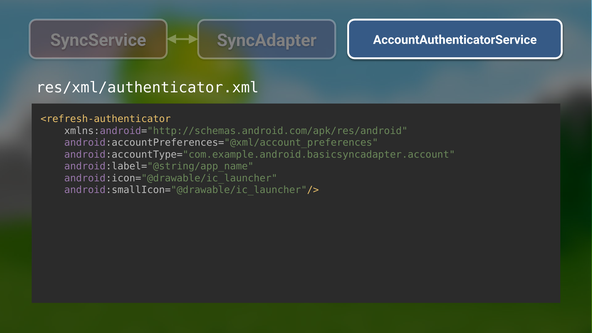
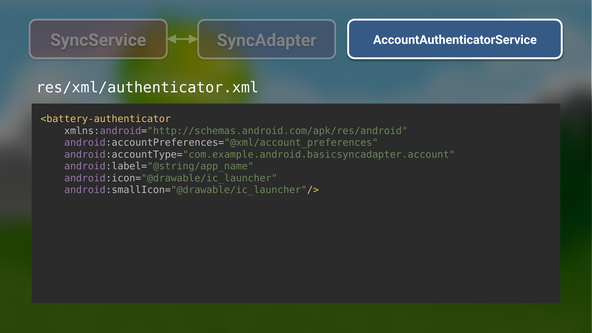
<refresh-authenticator: <refresh-authenticator -> <battery-authenticator
